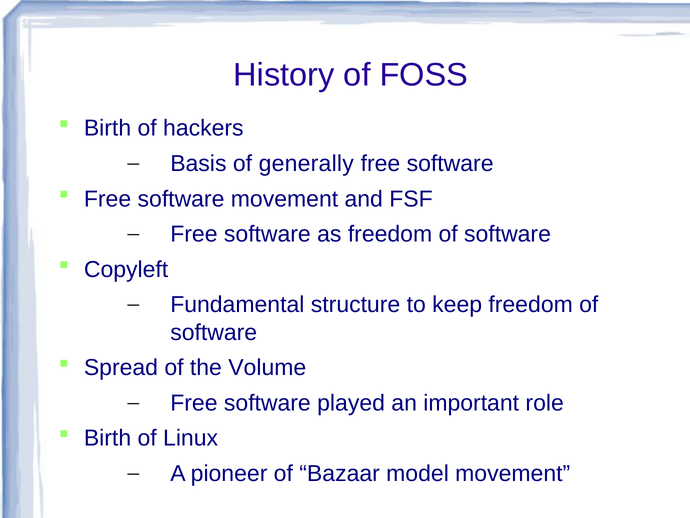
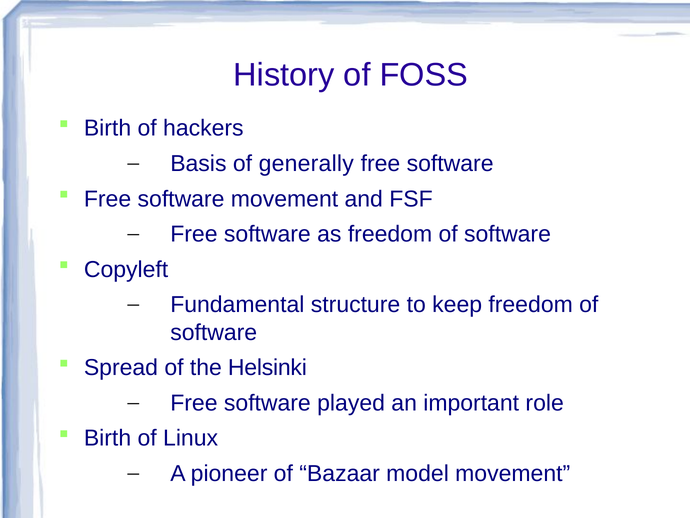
Volume: Volume -> Helsinki
